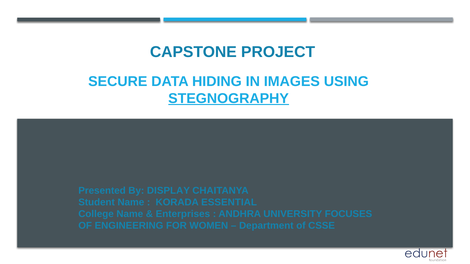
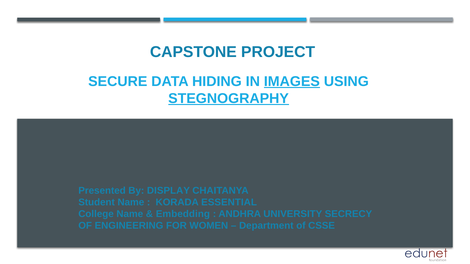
IMAGES underline: none -> present
Enterprises: Enterprises -> Embedding
FOCUSES: FOCUSES -> SECRECY
